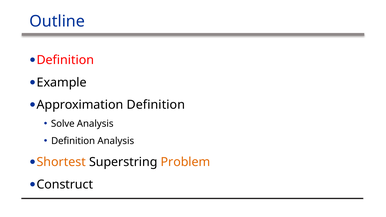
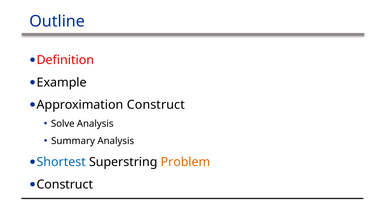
Approximation Definition: Definition -> Construct
Definition at (73, 141): Definition -> Summary
Shortest colour: orange -> blue
